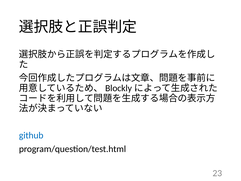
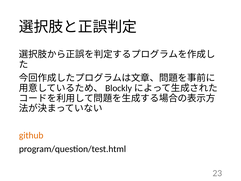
github colour: blue -> orange
